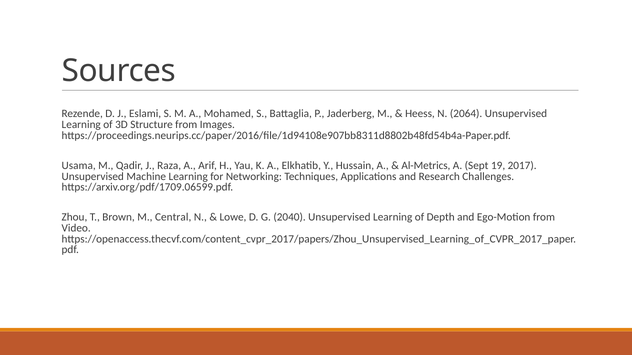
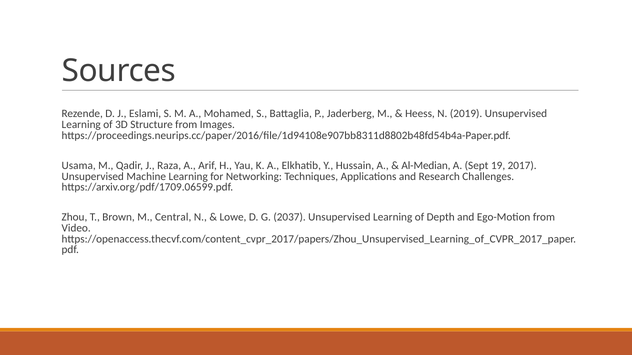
2064: 2064 -> 2019
Al-Metrics: Al-Metrics -> Al-Median
2040: 2040 -> 2037
